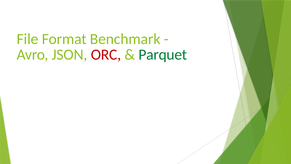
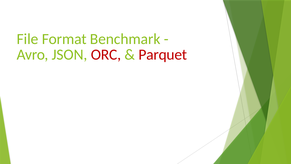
Parquet colour: green -> red
